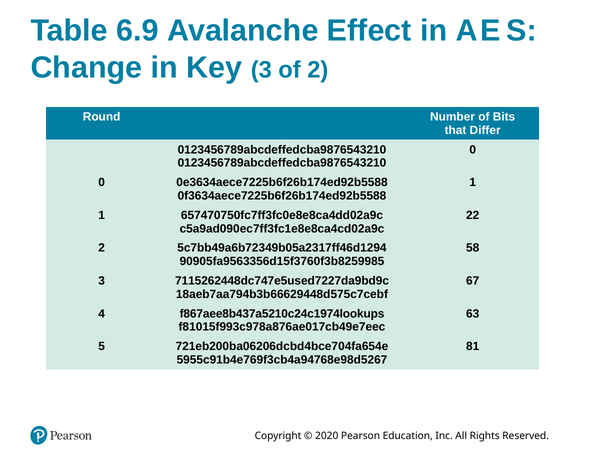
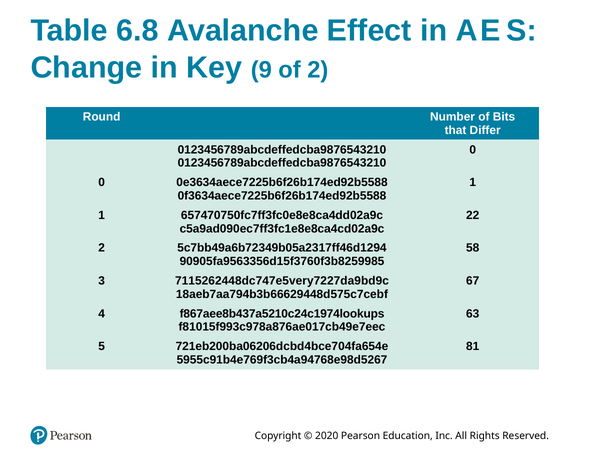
6.9: 6.9 -> 6.8
Key 3: 3 -> 9
7115262448dc747e5used7227da9bd9c: 7115262448dc747e5used7227da9bd9c -> 7115262448dc747e5very7227da9bd9c
